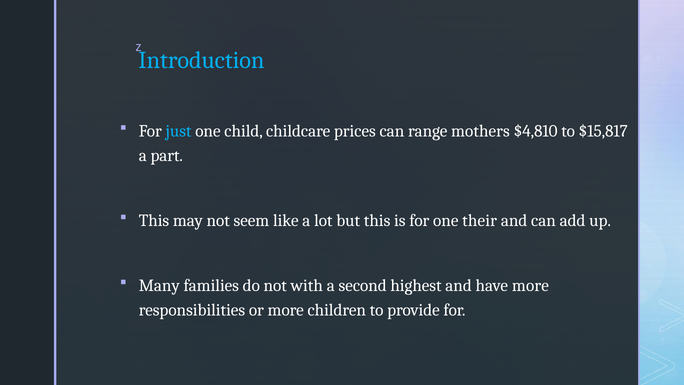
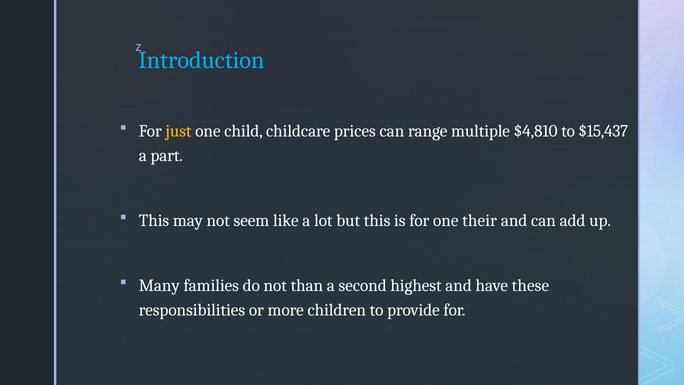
just colour: light blue -> yellow
mothers: mothers -> multiple
$15,817: $15,817 -> $15,437
with: with -> than
have more: more -> these
